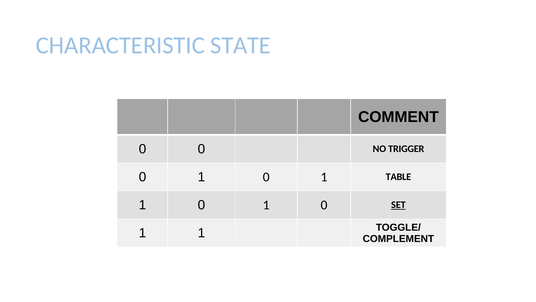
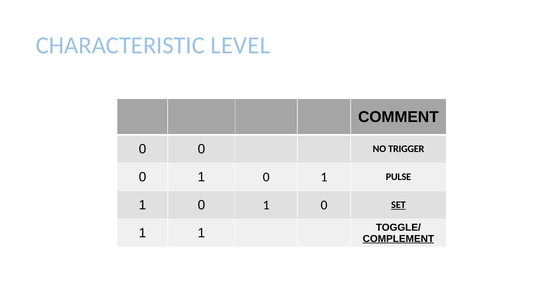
STATE: STATE -> LEVEL
TABLE: TABLE -> PULSE
COMPLEMENT underline: none -> present
